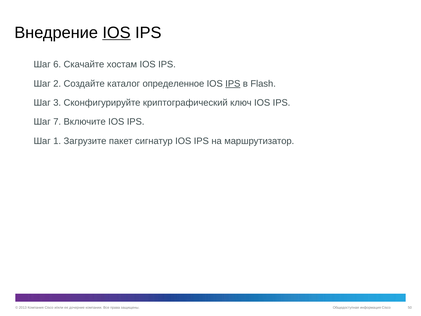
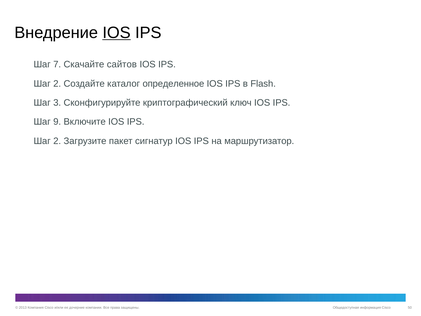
6: 6 -> 7
хостам: хостам -> сайтов
IPS at (233, 84) underline: present -> none
7: 7 -> 9
1 at (57, 141): 1 -> 2
